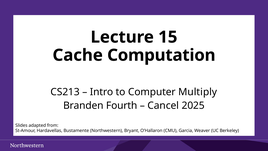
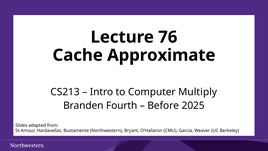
15: 15 -> 76
Computation: Computation -> Approximate
Cancel: Cancel -> Before
